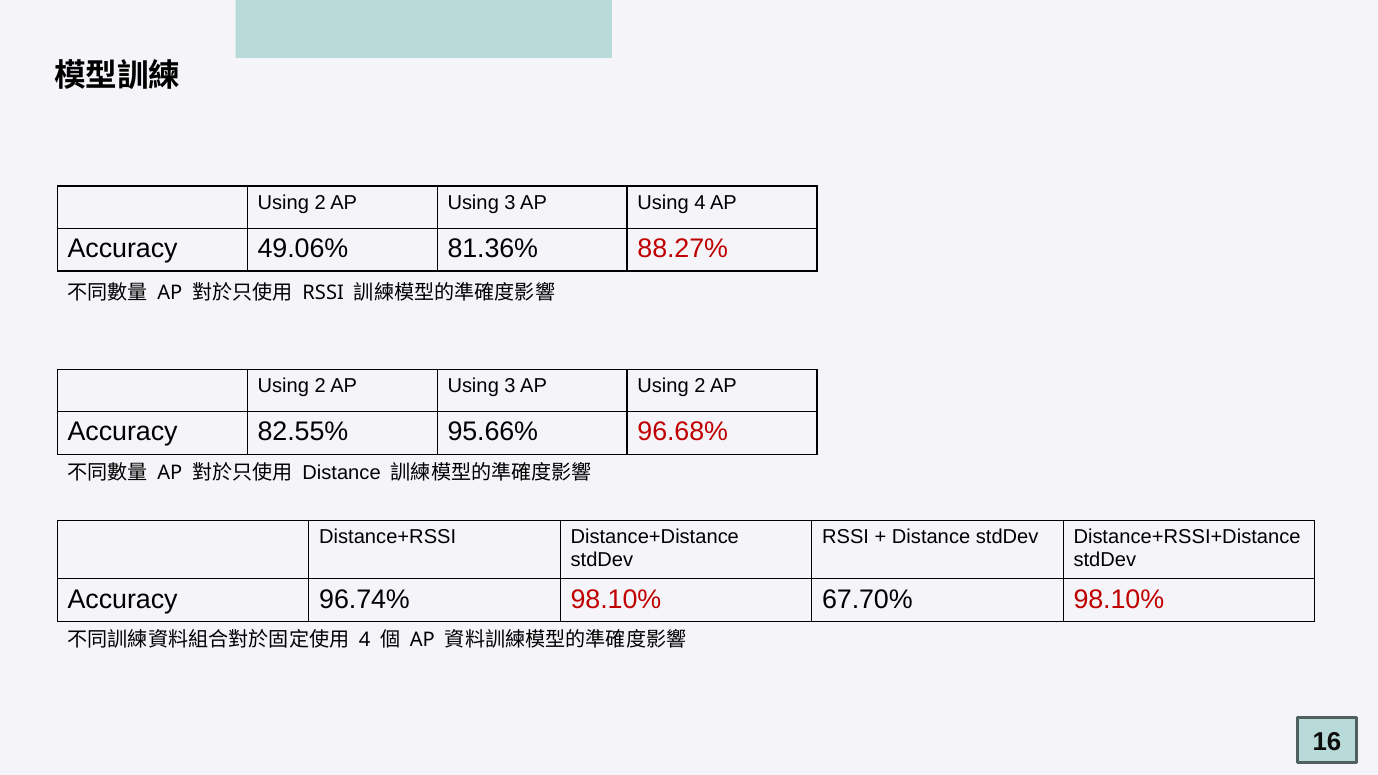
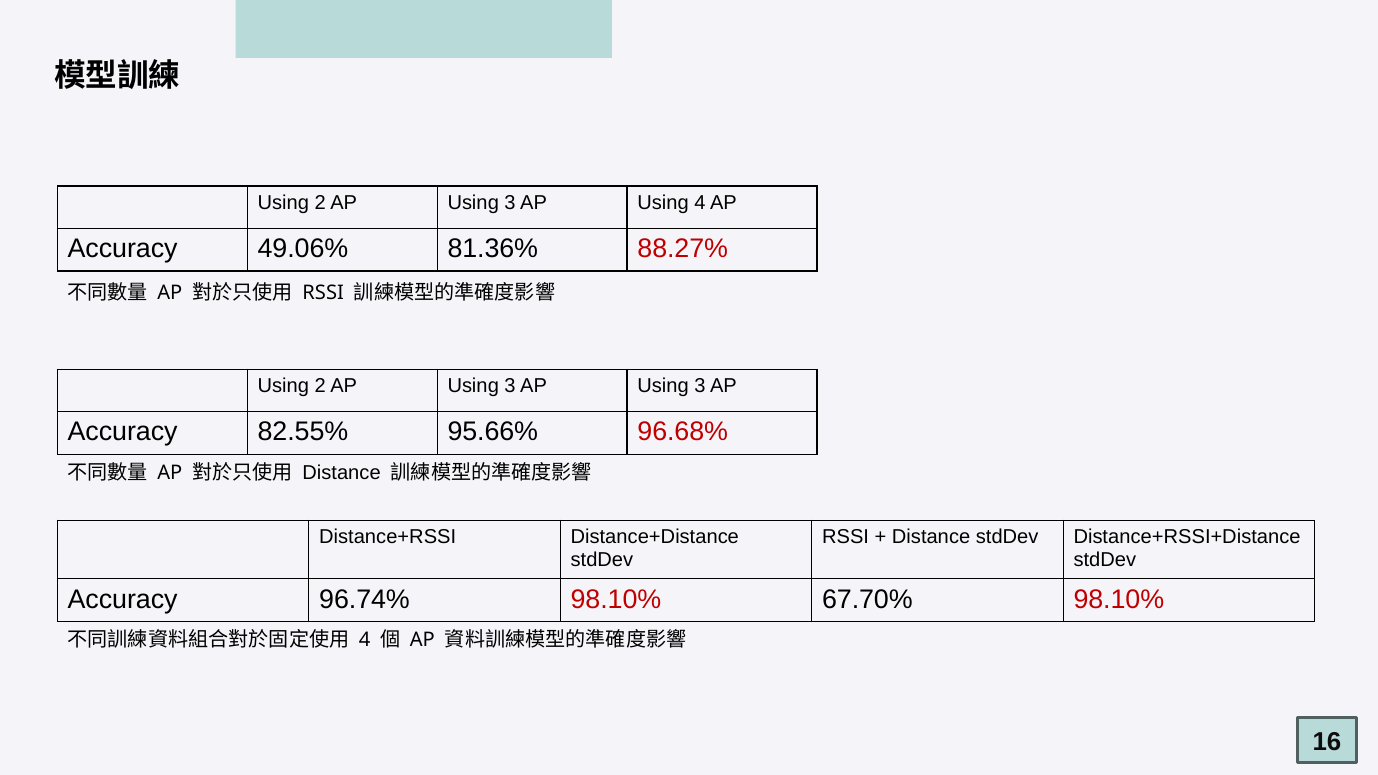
3 AP Using 2: 2 -> 3
